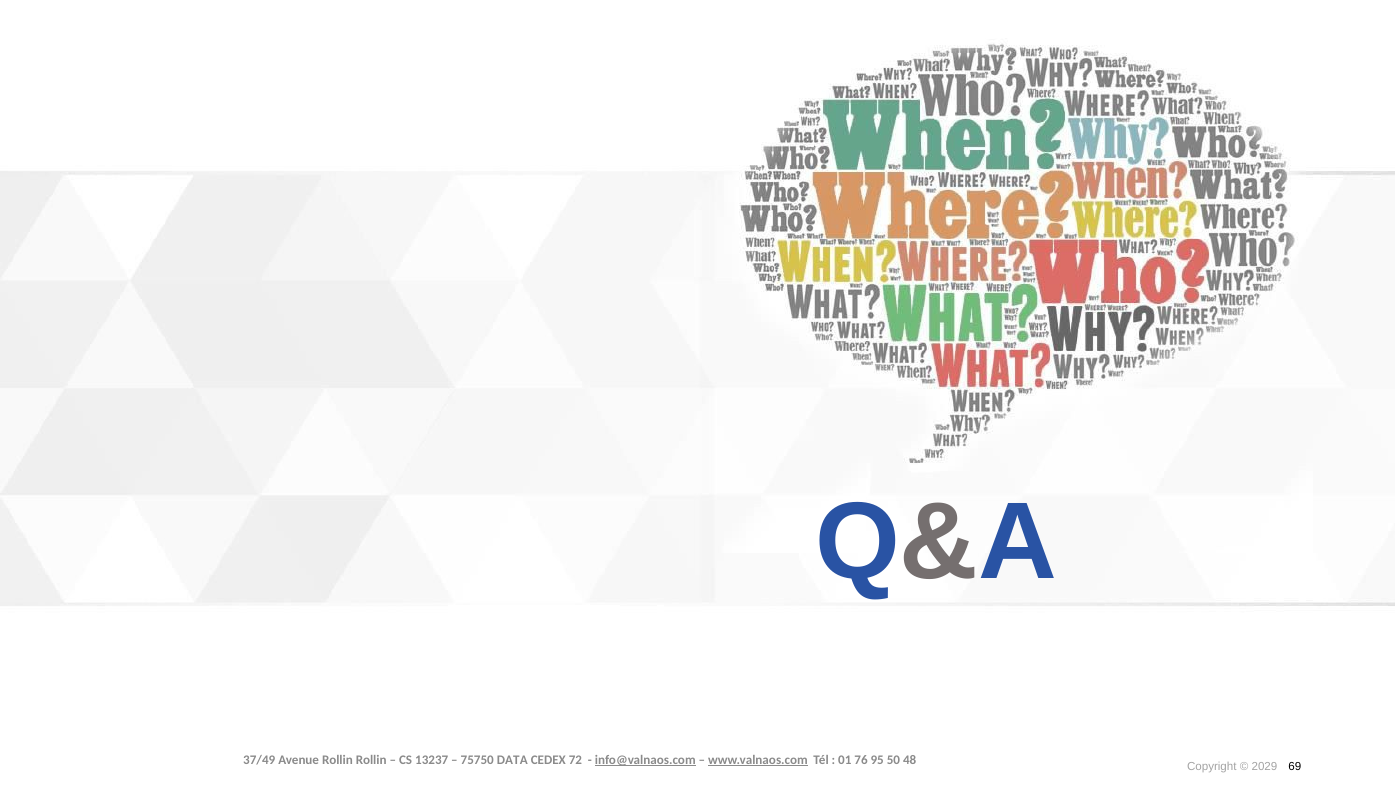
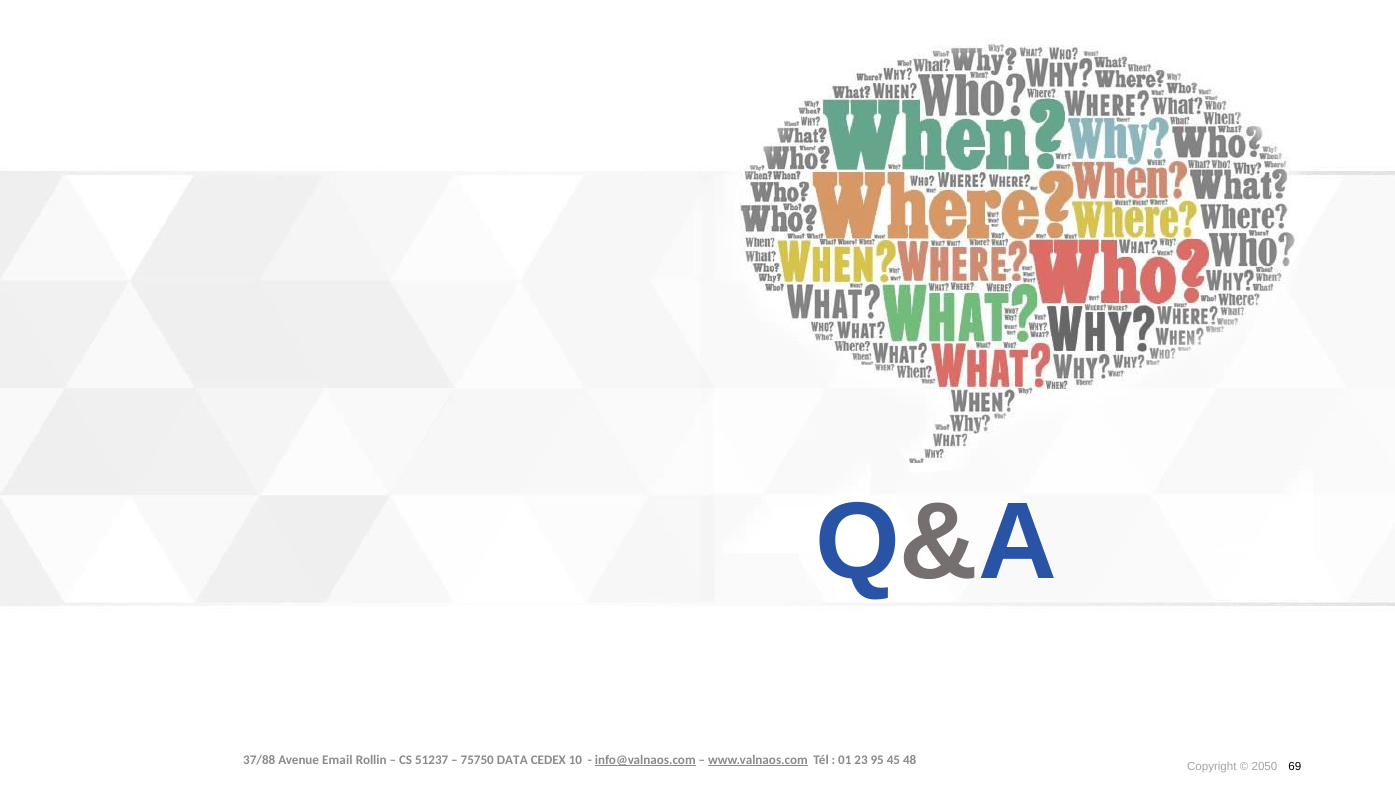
37/49: 37/49 -> 37/88
Avenue Rollin: Rollin -> Email
13237: 13237 -> 51237
72: 72 -> 10
76: 76 -> 23
50: 50 -> 45
2029: 2029 -> 2050
